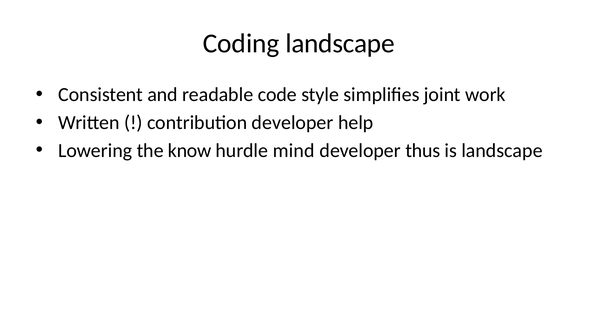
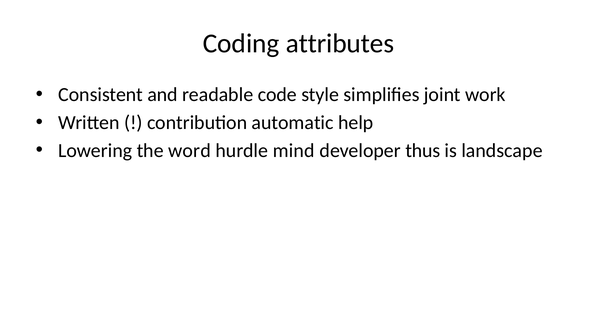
Coding landscape: landscape -> attributes
contribution developer: developer -> automatic
know: know -> word
